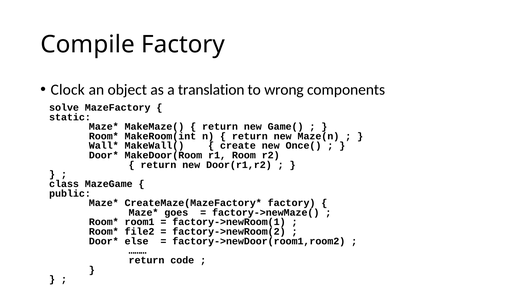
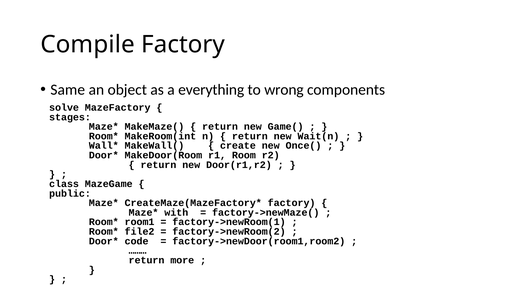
Clock: Clock -> Same
translation: translation -> everything
static: static -> stages
Maze(n: Maze(n -> Wait(n
goes: goes -> with
else: else -> code
code: code -> more
